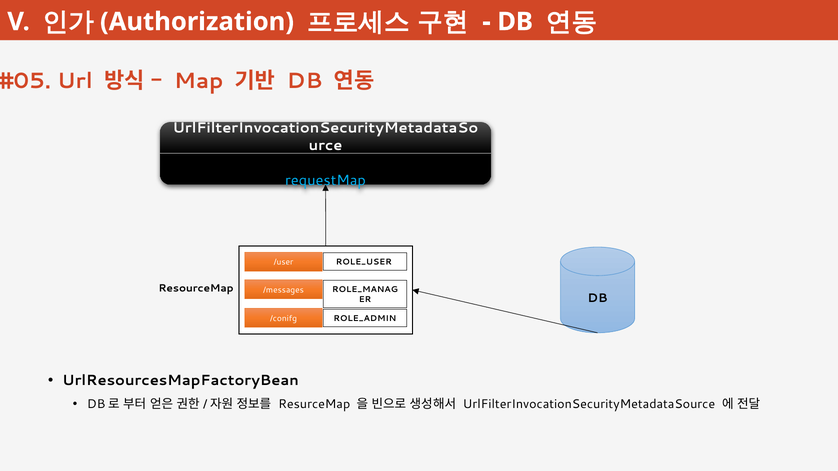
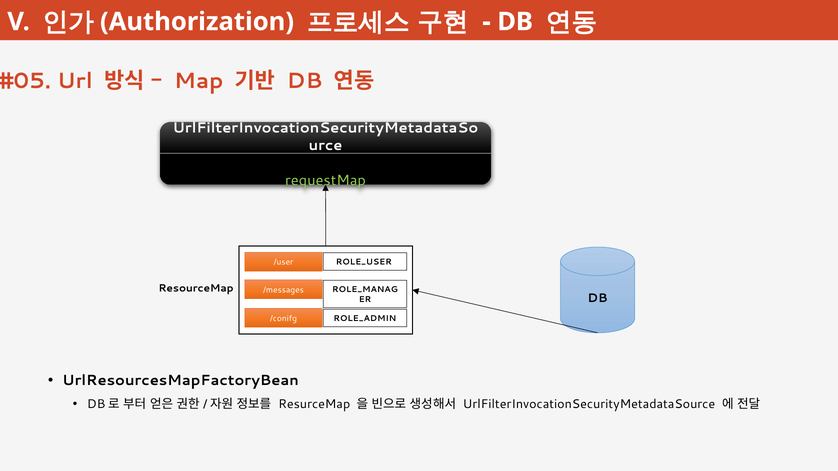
requestMap colour: light blue -> light green
